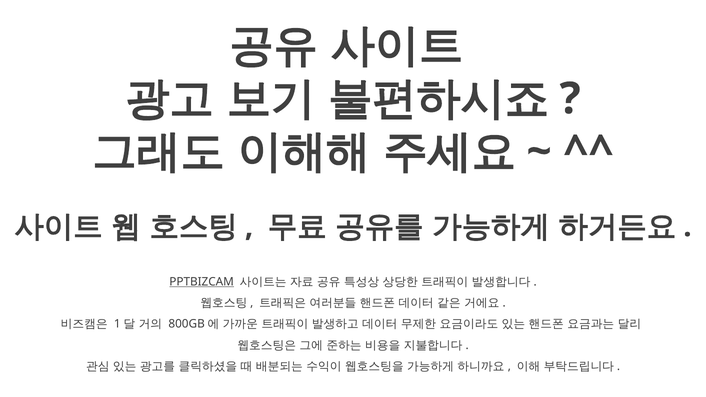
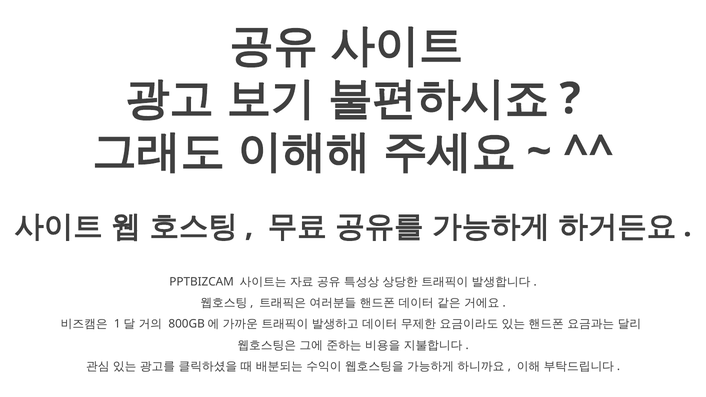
PPTBIZCAM underline: present -> none
